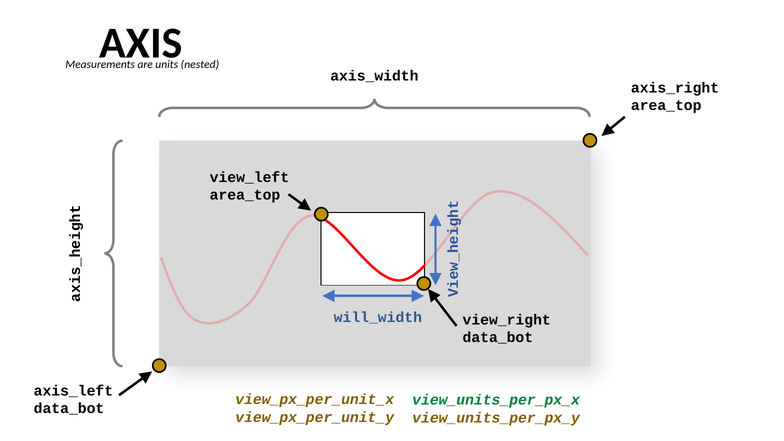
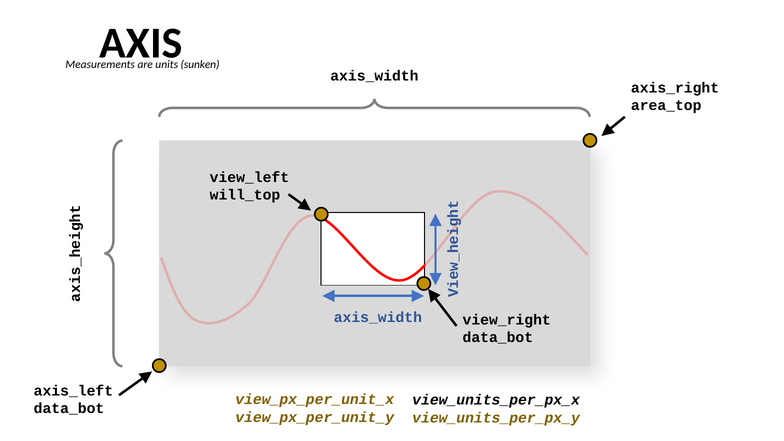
nested: nested -> sunken
area_top at (245, 195): area_top -> will_top
will_width at (378, 317): will_width -> axis_width
view_units_per_px_x colour: green -> black
